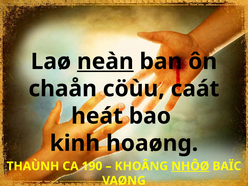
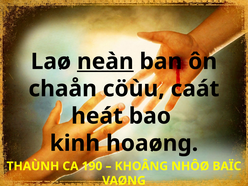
NHÔØ underline: present -> none
